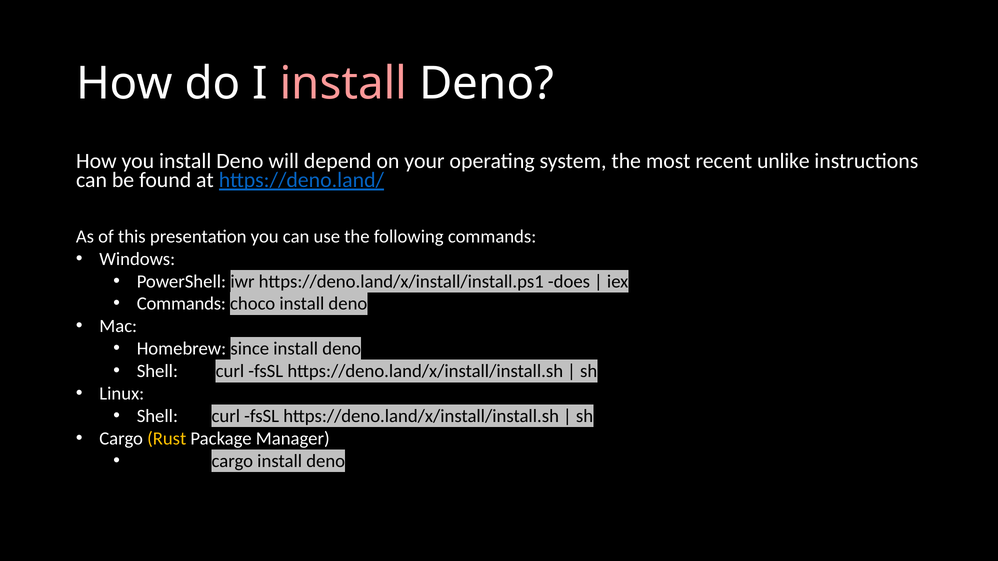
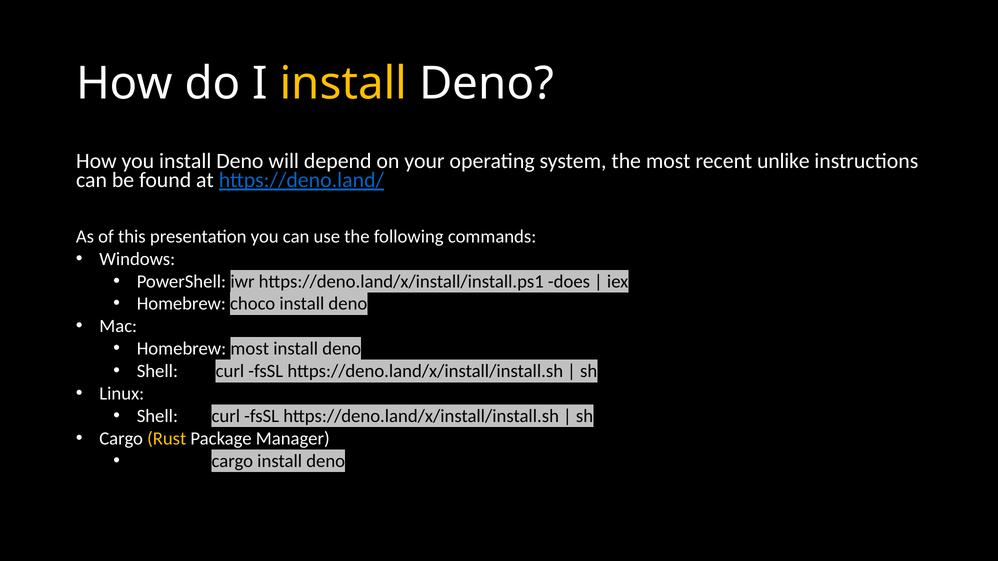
install at (343, 84) colour: pink -> yellow
Commands at (181, 304): Commands -> Homebrew
Homebrew since: since -> most
